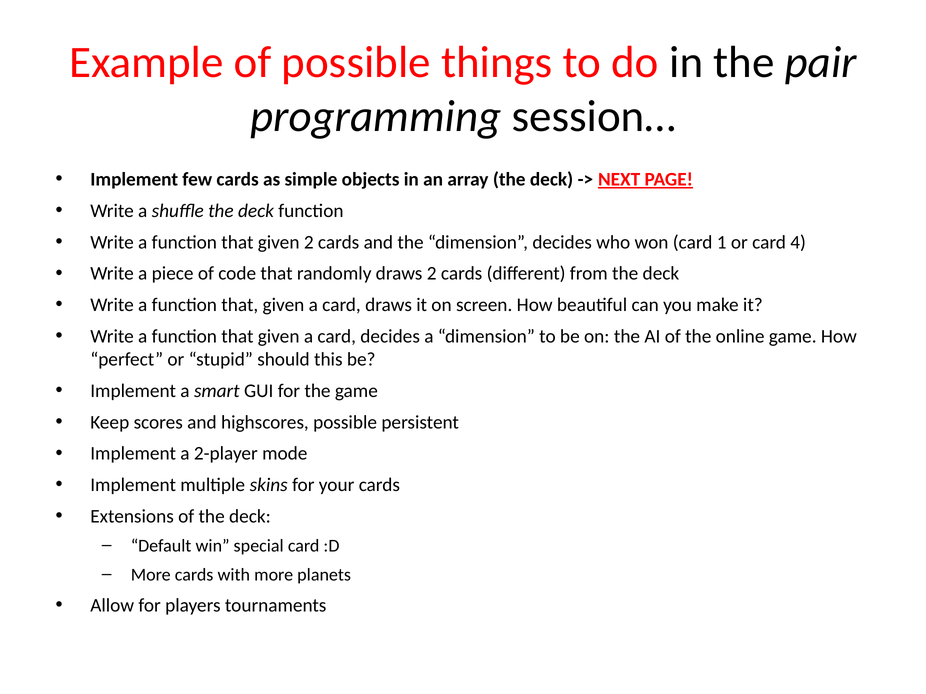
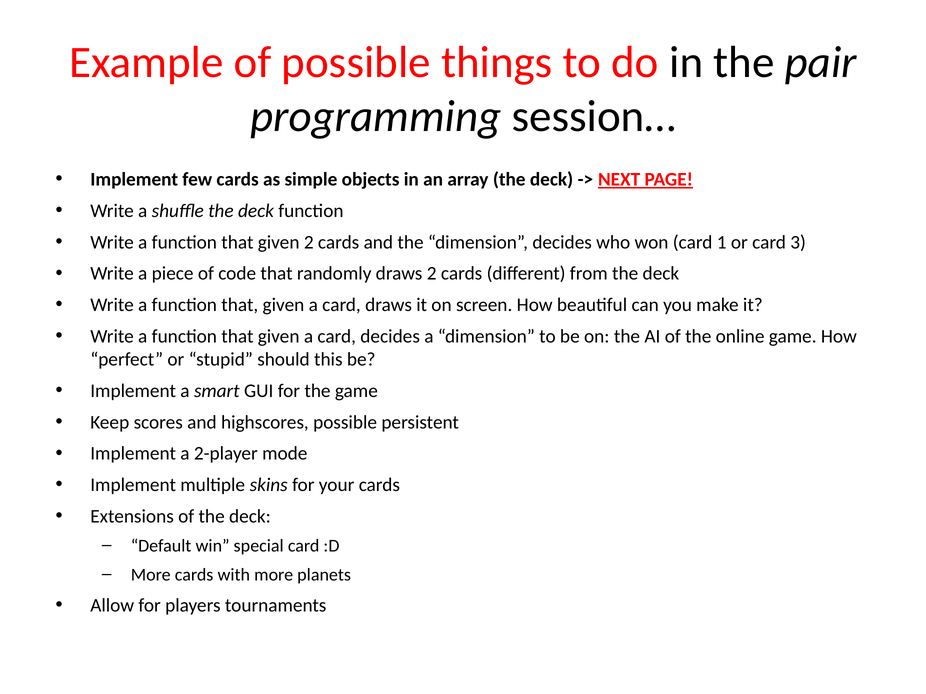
4: 4 -> 3
